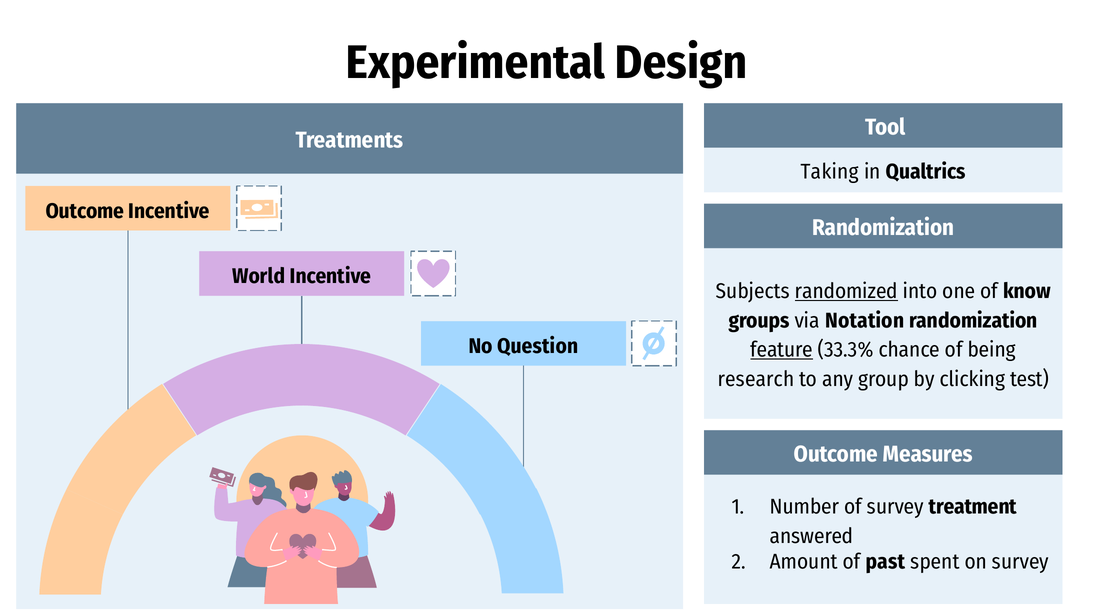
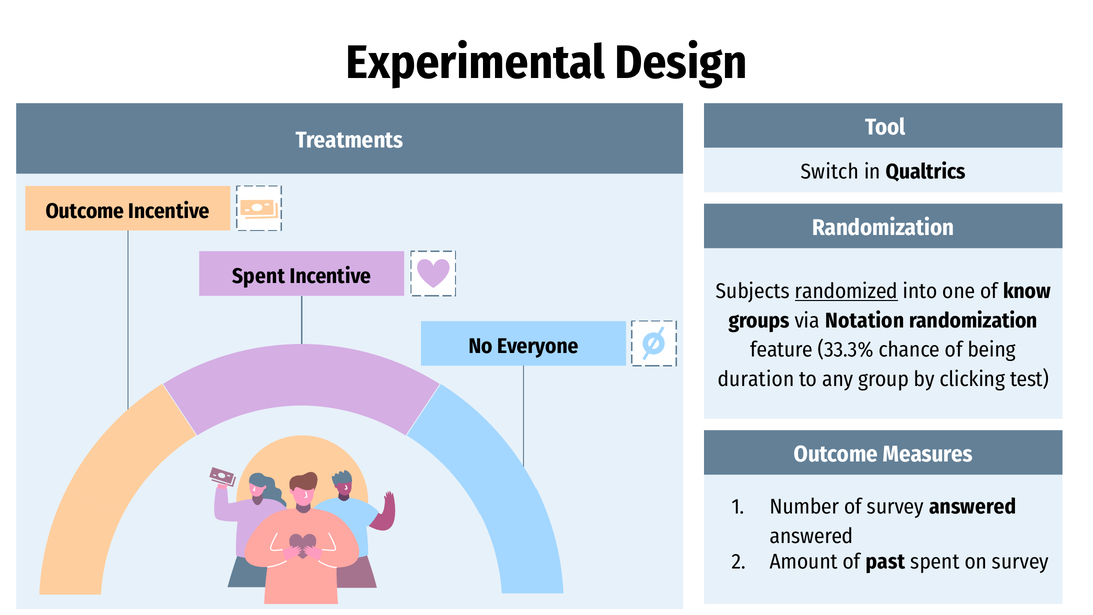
Taking: Taking -> Switch
World at (259, 276): World -> Spent
Question: Question -> Everyone
feature underline: present -> none
research: research -> duration
survey treatment: treatment -> answered
